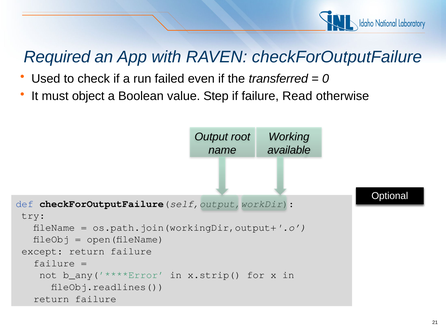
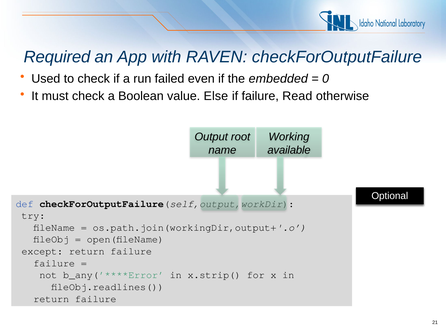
transferred: transferred -> embedded
must object: object -> check
Step: Step -> Else
